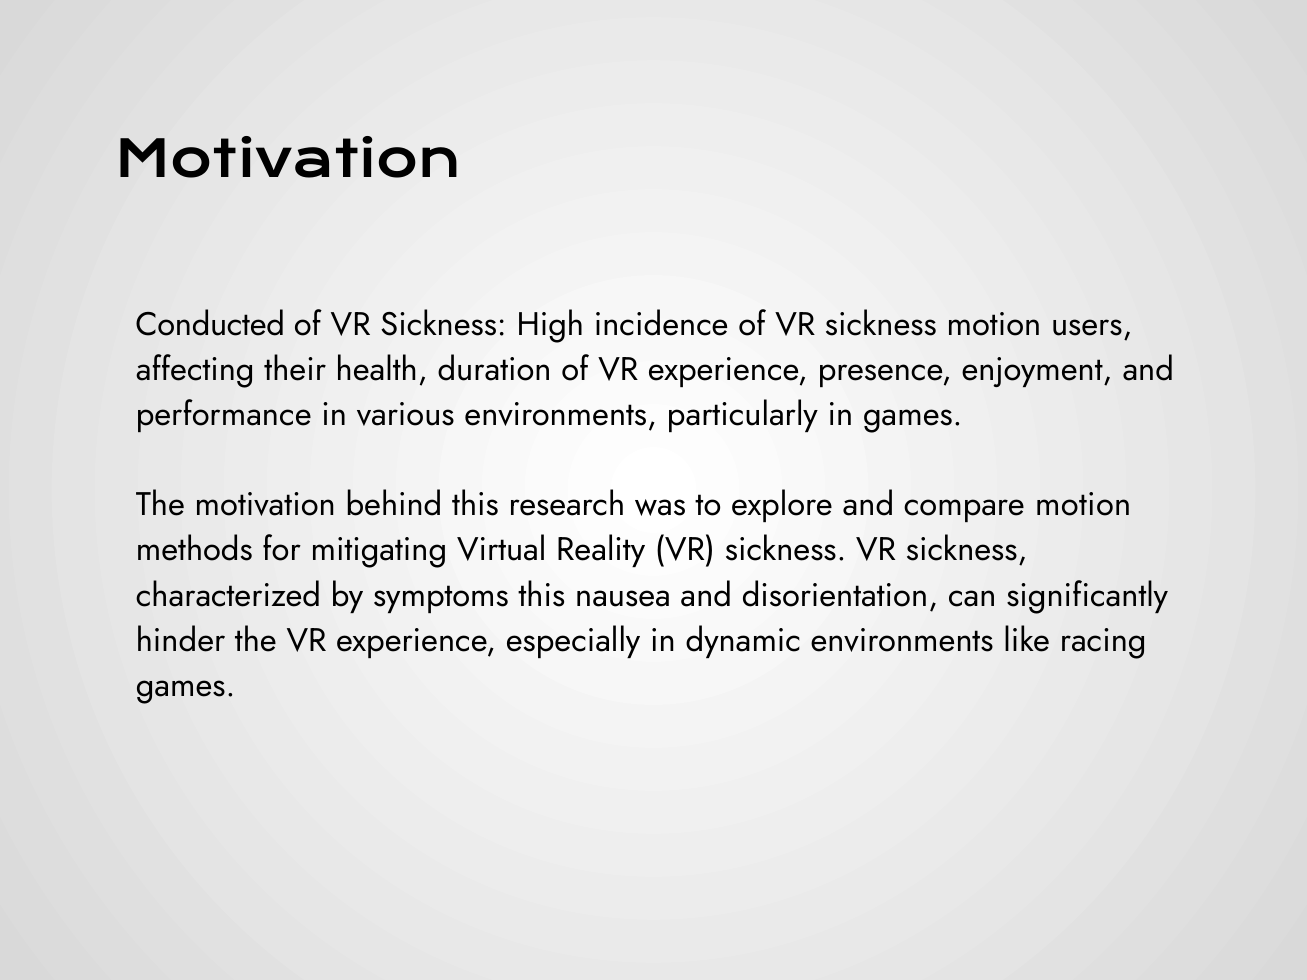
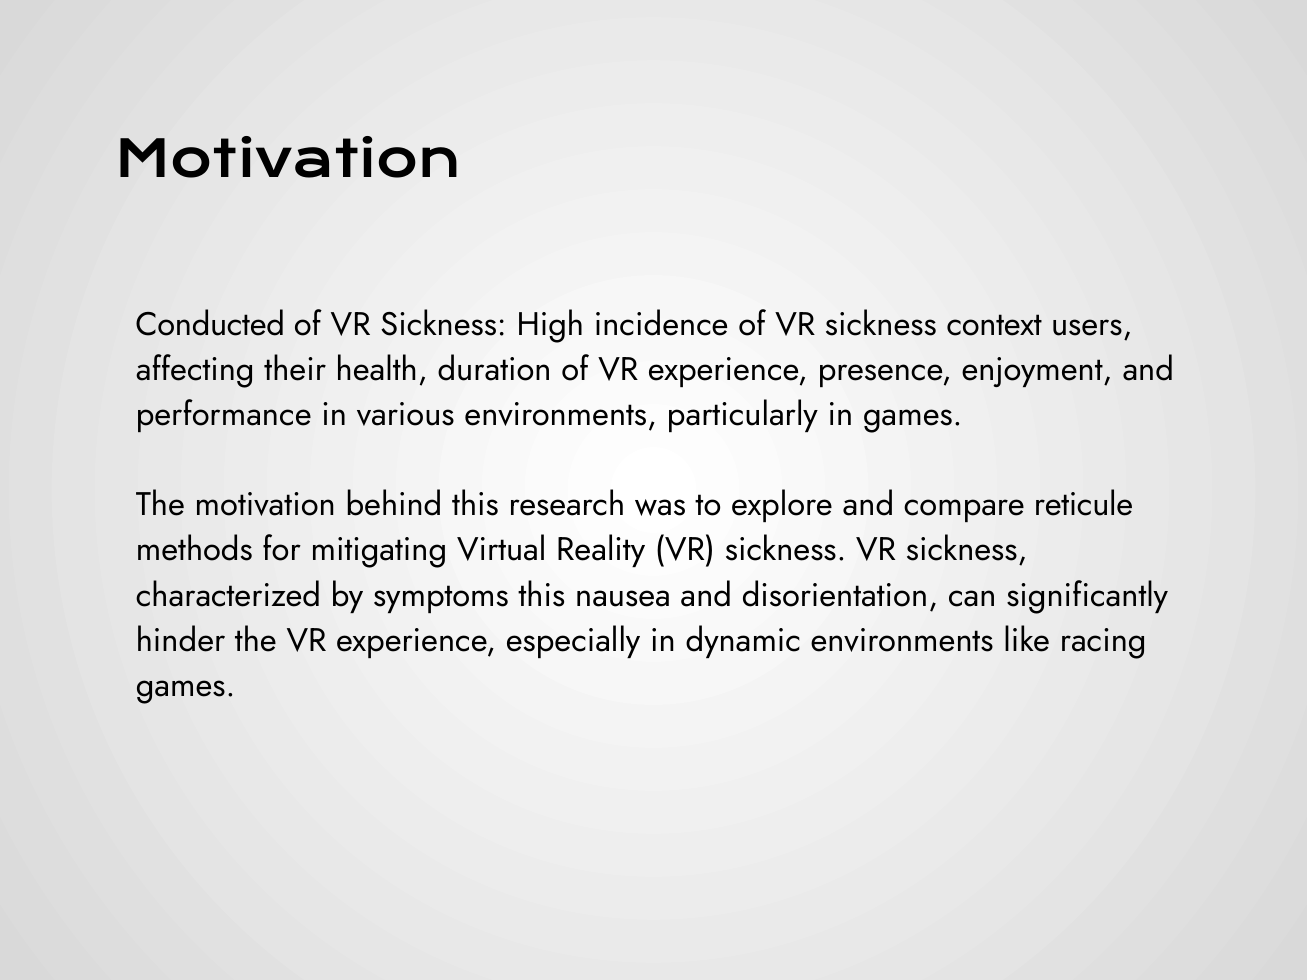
sickness motion: motion -> context
compare motion: motion -> reticule
